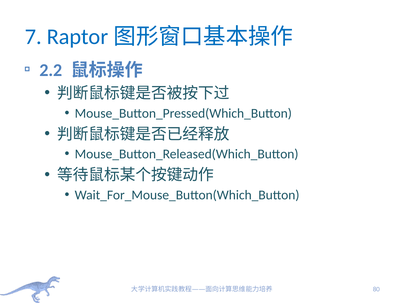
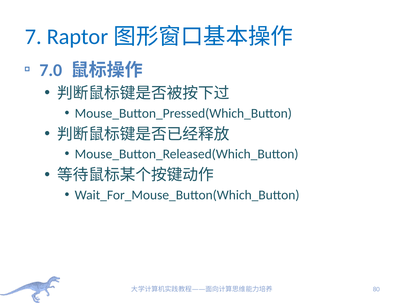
2.2: 2.2 -> 7.0
